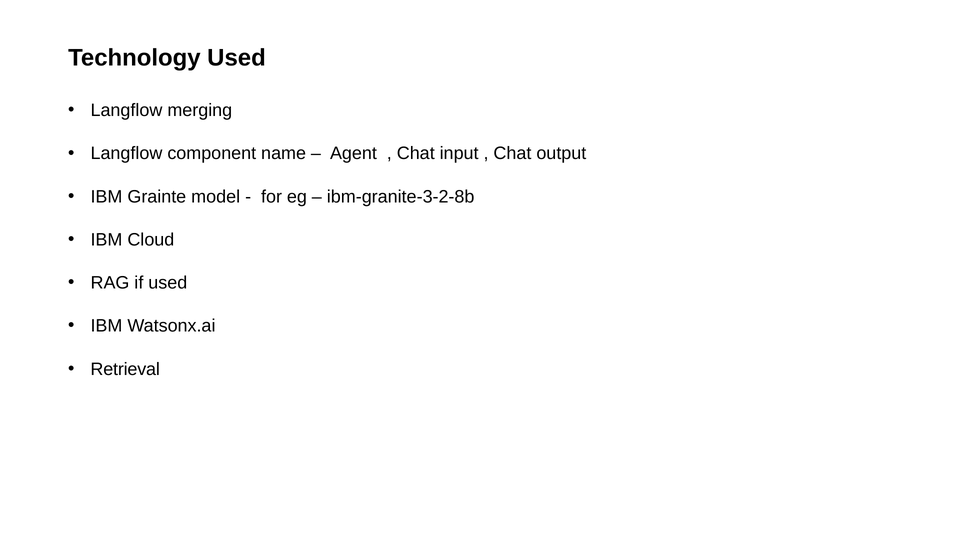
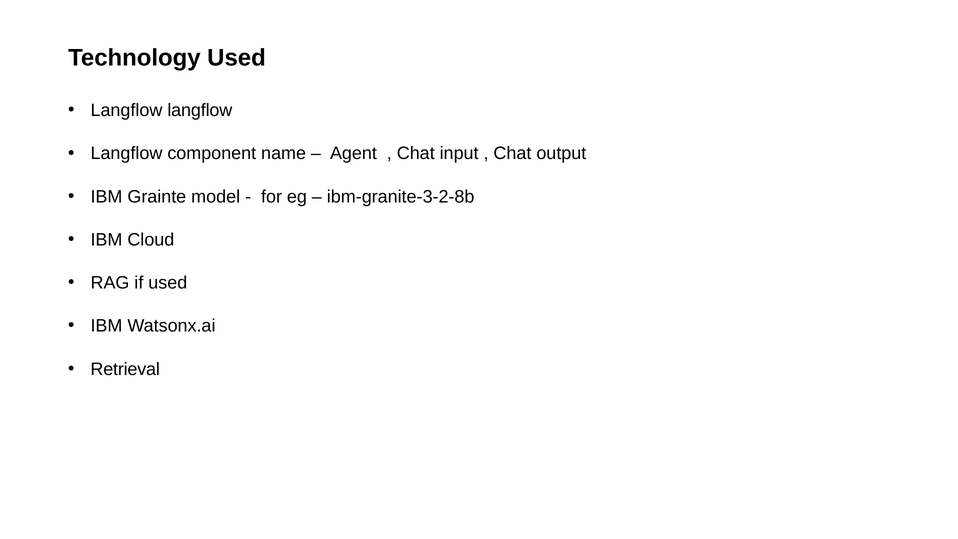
Langflow merging: merging -> langflow
